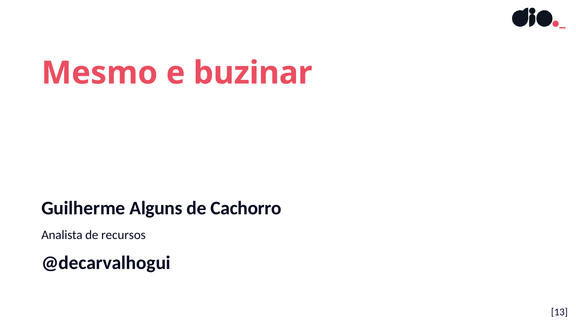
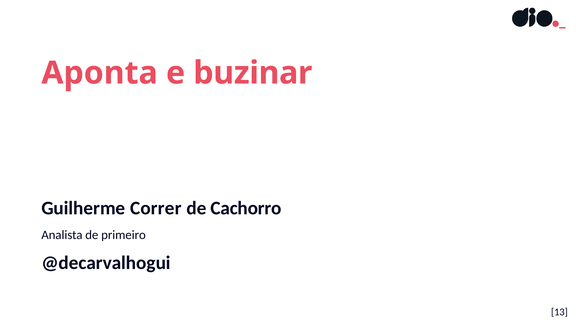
Mesmo: Mesmo -> Aponta
Alguns: Alguns -> Correr
recursos: recursos -> primeiro
